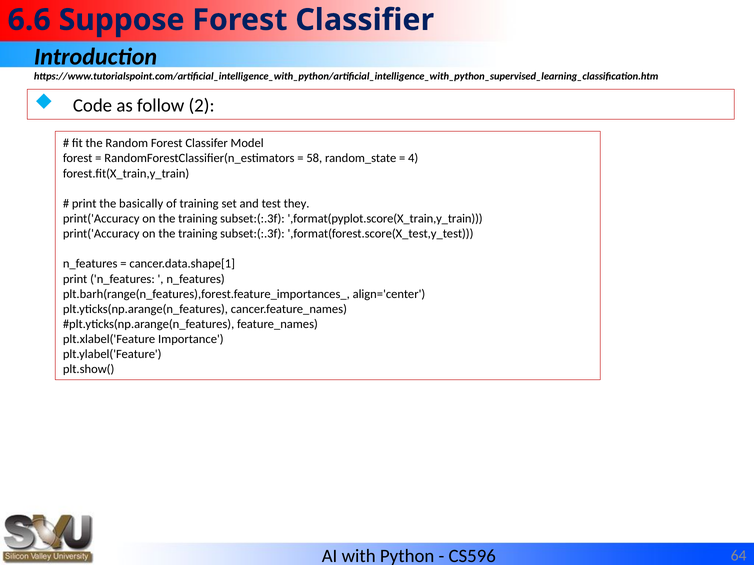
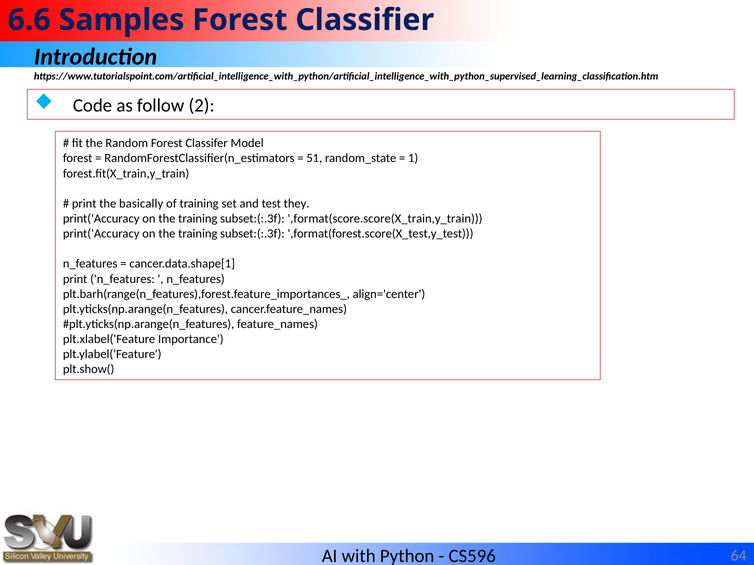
Suppose: Suppose -> Samples
58: 58 -> 51
4: 4 -> 1
,format(pyplot.score(X_train,y_train: ,format(pyplot.score(X_train,y_train -> ,format(score.score(X_train,y_train
